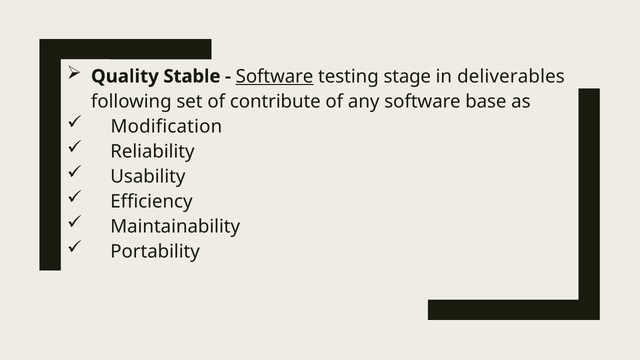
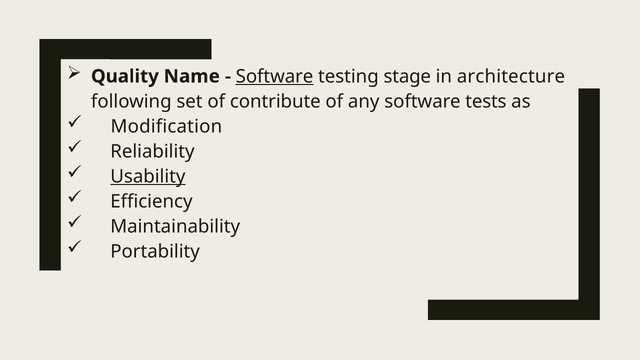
Stable: Stable -> Name
deliverables: deliverables -> architecture
base: base -> tests
Usability underline: none -> present
